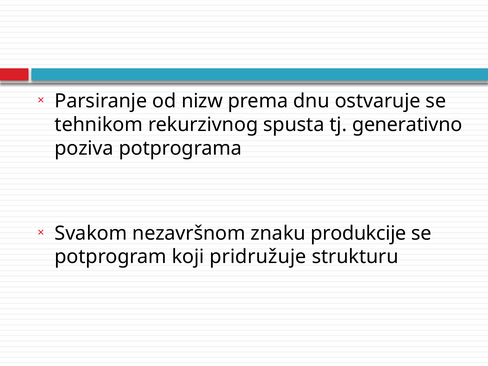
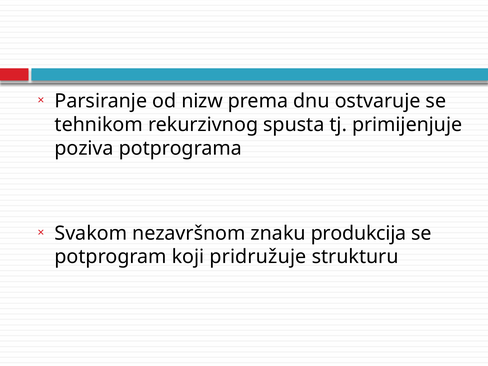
generativno: generativno -> primijenjuje
produkcije: produkcije -> produkcija
